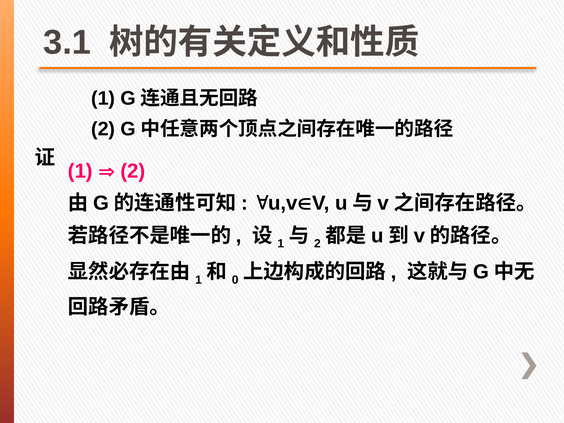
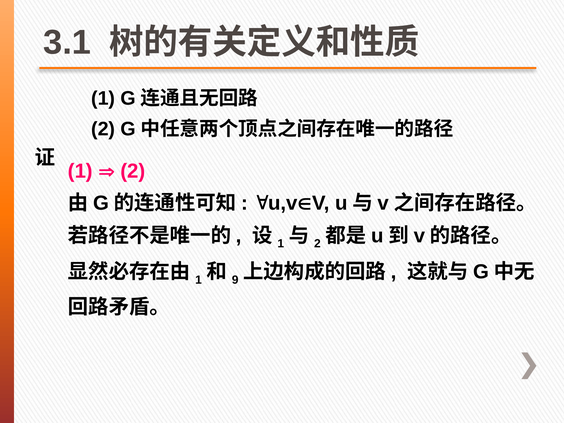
0: 0 -> 9
